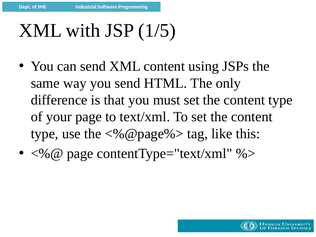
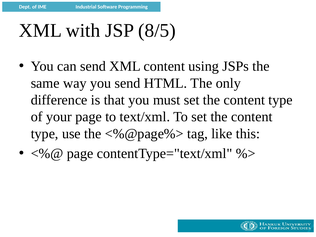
1/5: 1/5 -> 8/5
